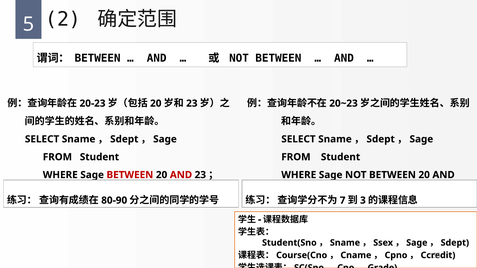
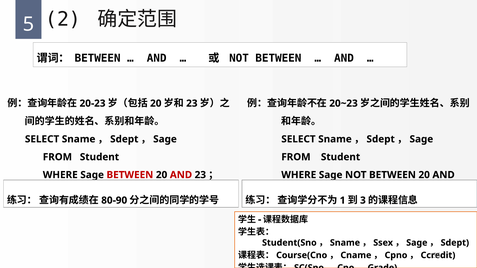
7: 7 -> 1
